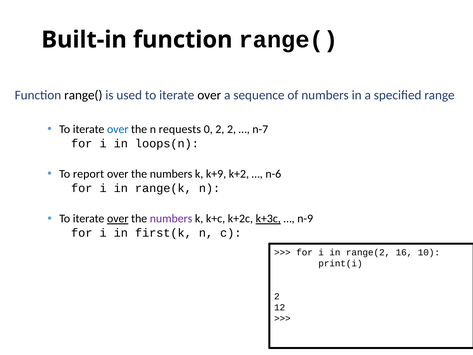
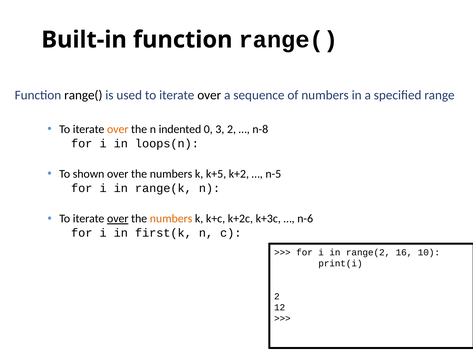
over at (118, 129) colour: blue -> orange
requests: requests -> indented
0 2: 2 -> 3
n-7: n-7 -> n-8
report: report -> shown
k+9: k+9 -> k+5
n-6: n-6 -> n-5
numbers at (171, 219) colour: purple -> orange
k+3c underline: present -> none
n-9: n-9 -> n-6
